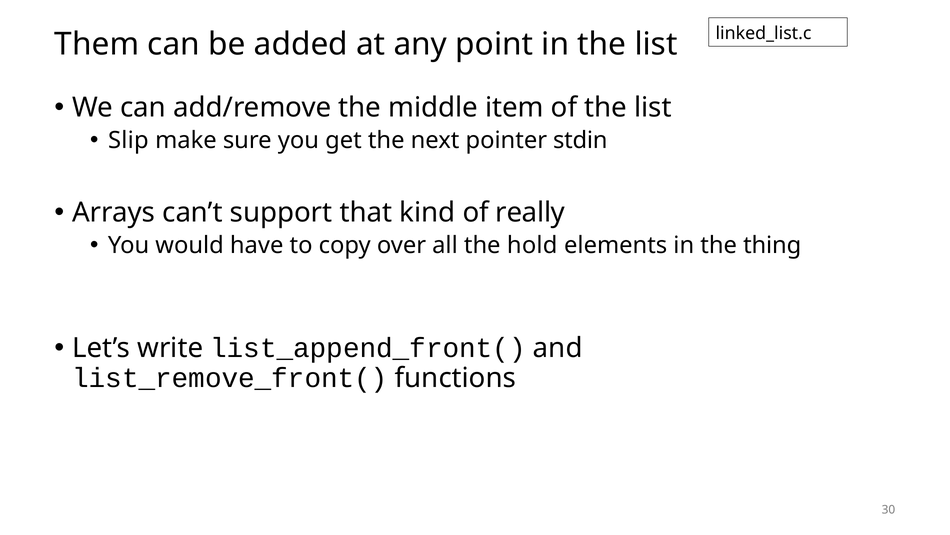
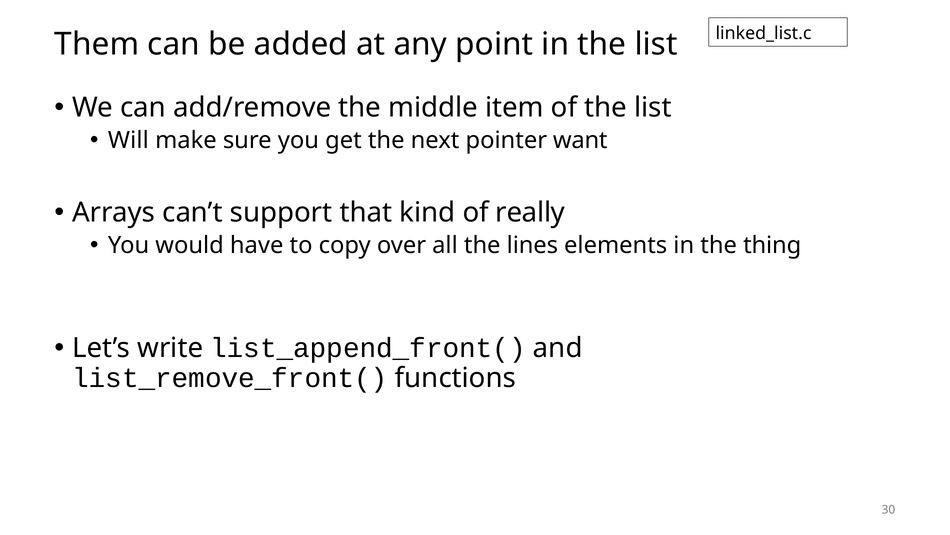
Slip: Slip -> Will
stdin: stdin -> want
hold: hold -> lines
